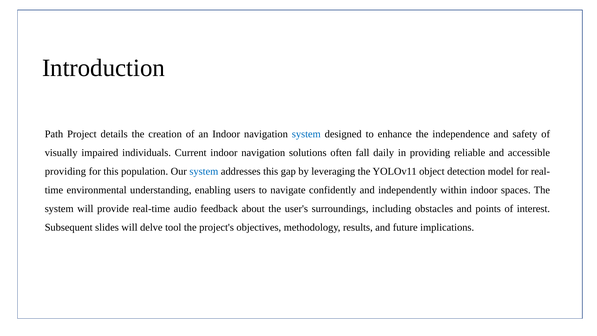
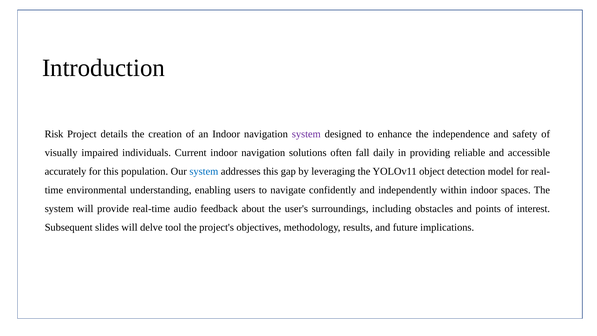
Path: Path -> Risk
system at (306, 134) colour: blue -> purple
providing at (65, 171): providing -> accurately
